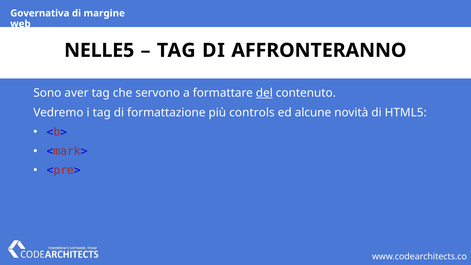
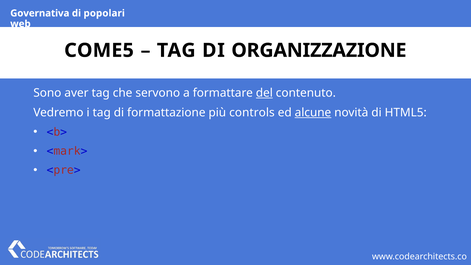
margine: margine -> popolari
NELLE5: NELLE5 -> COME5
AFFRONTERANNO: AFFRONTERANNO -> ORGANIZZAZIONE
alcune underline: none -> present
